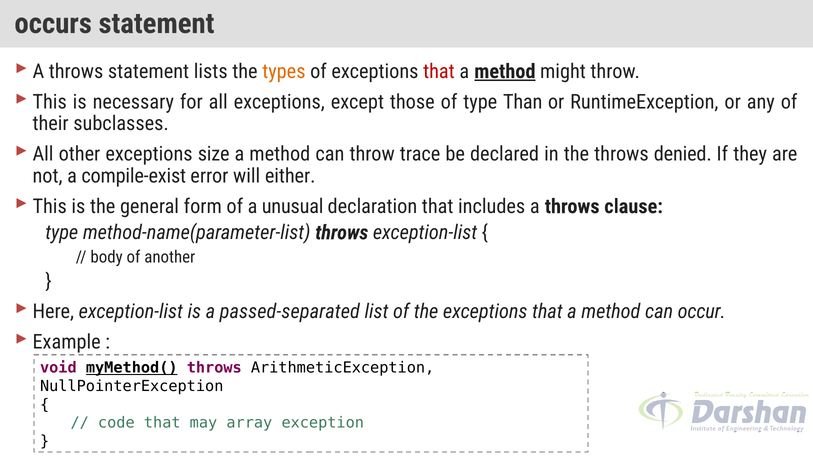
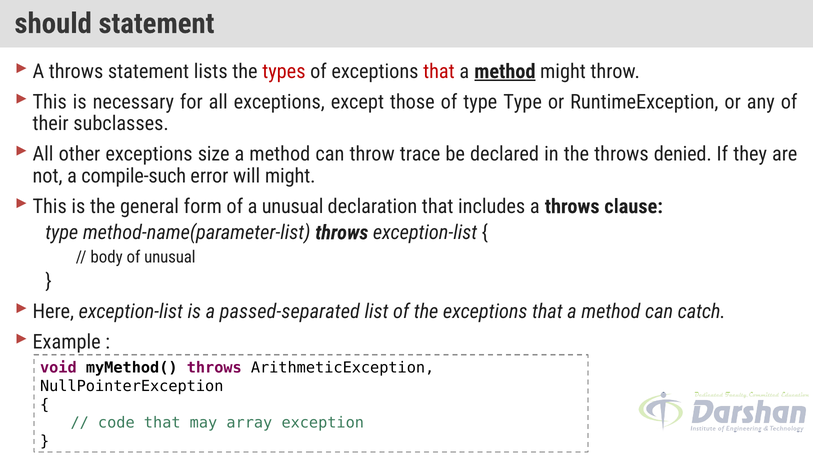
occurs: occurs -> should
types colour: orange -> red
type Than: Than -> Type
compile-exist: compile-exist -> compile-such
will either: either -> might
of another: another -> unusual
occur: occur -> catch
myMethod( underline: present -> none
